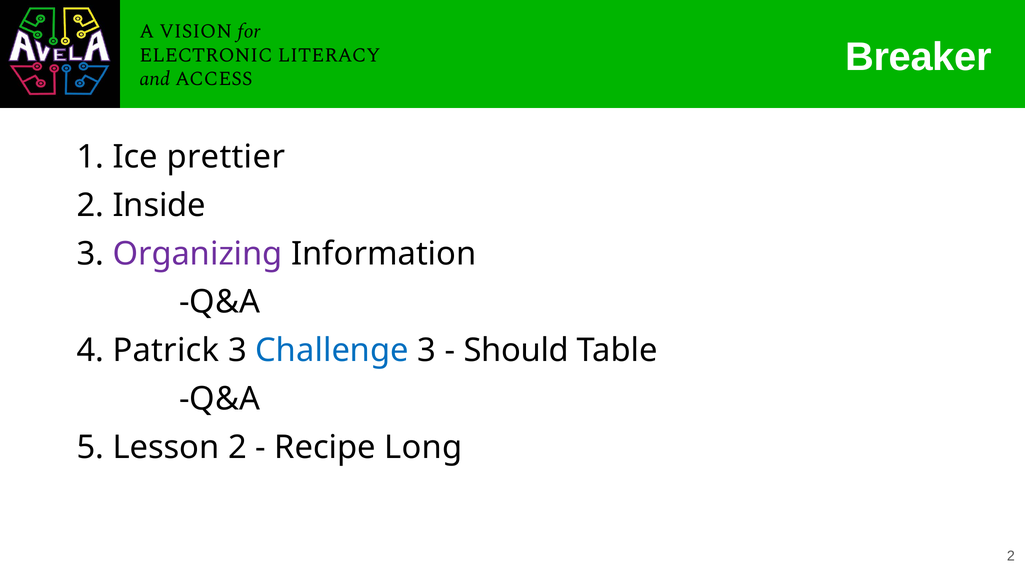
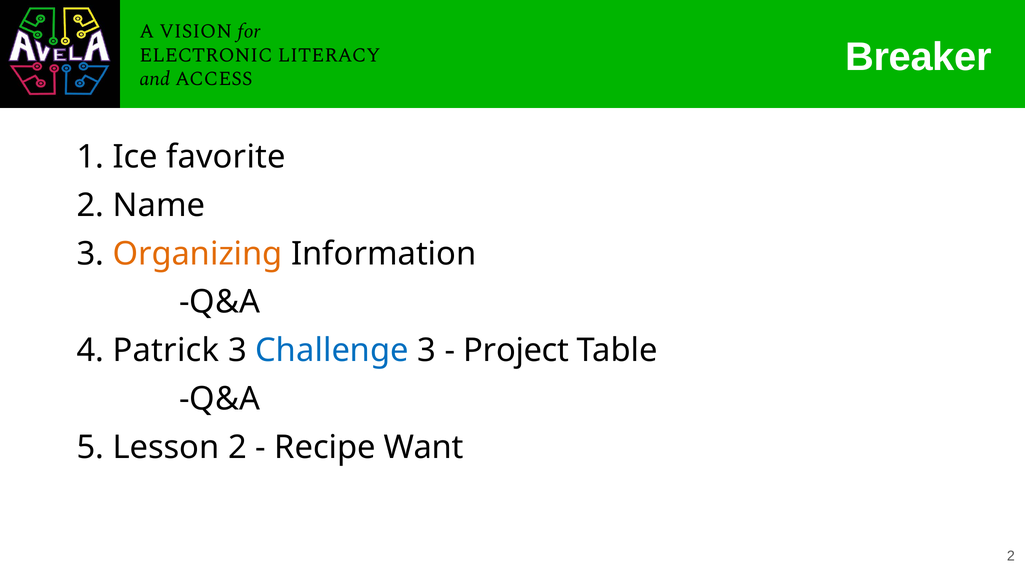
prettier: prettier -> favorite
Inside: Inside -> Name
Organizing colour: purple -> orange
Should: Should -> Project
Long: Long -> Want
